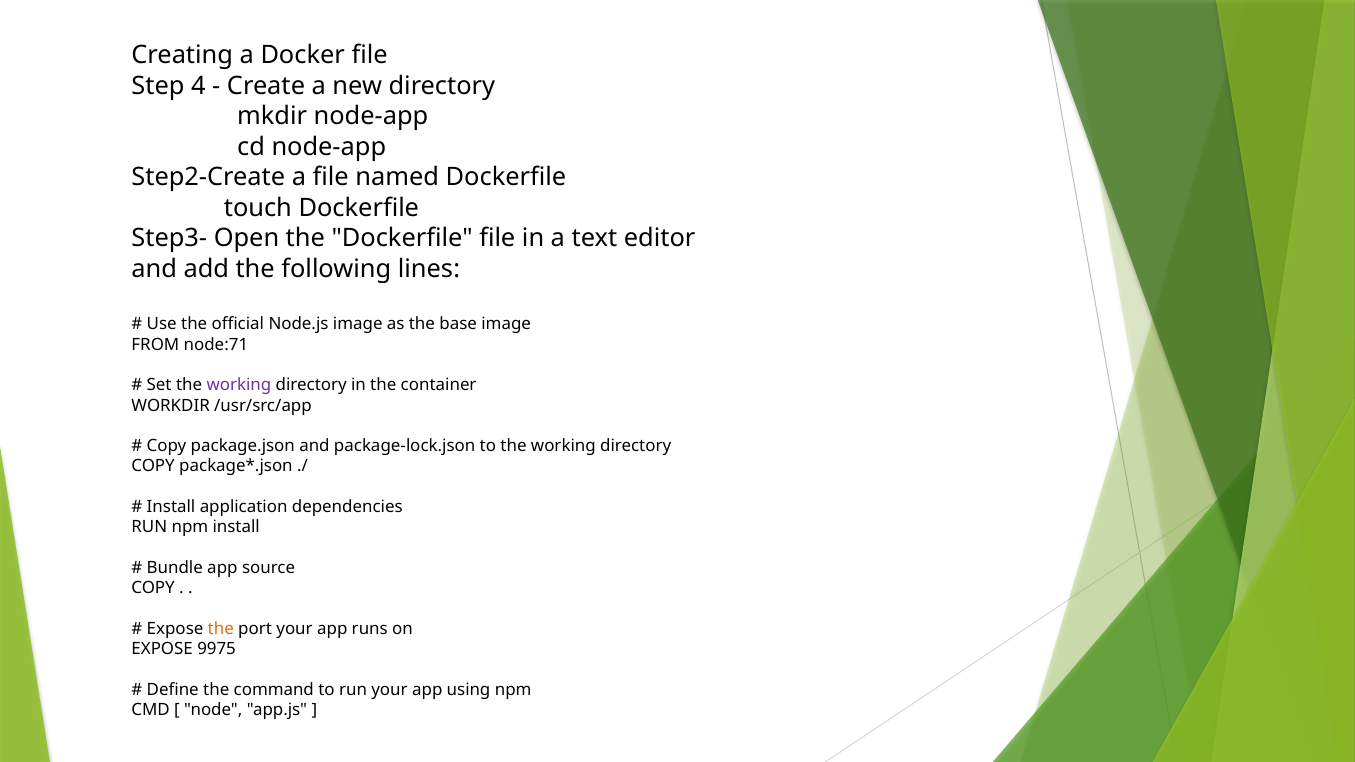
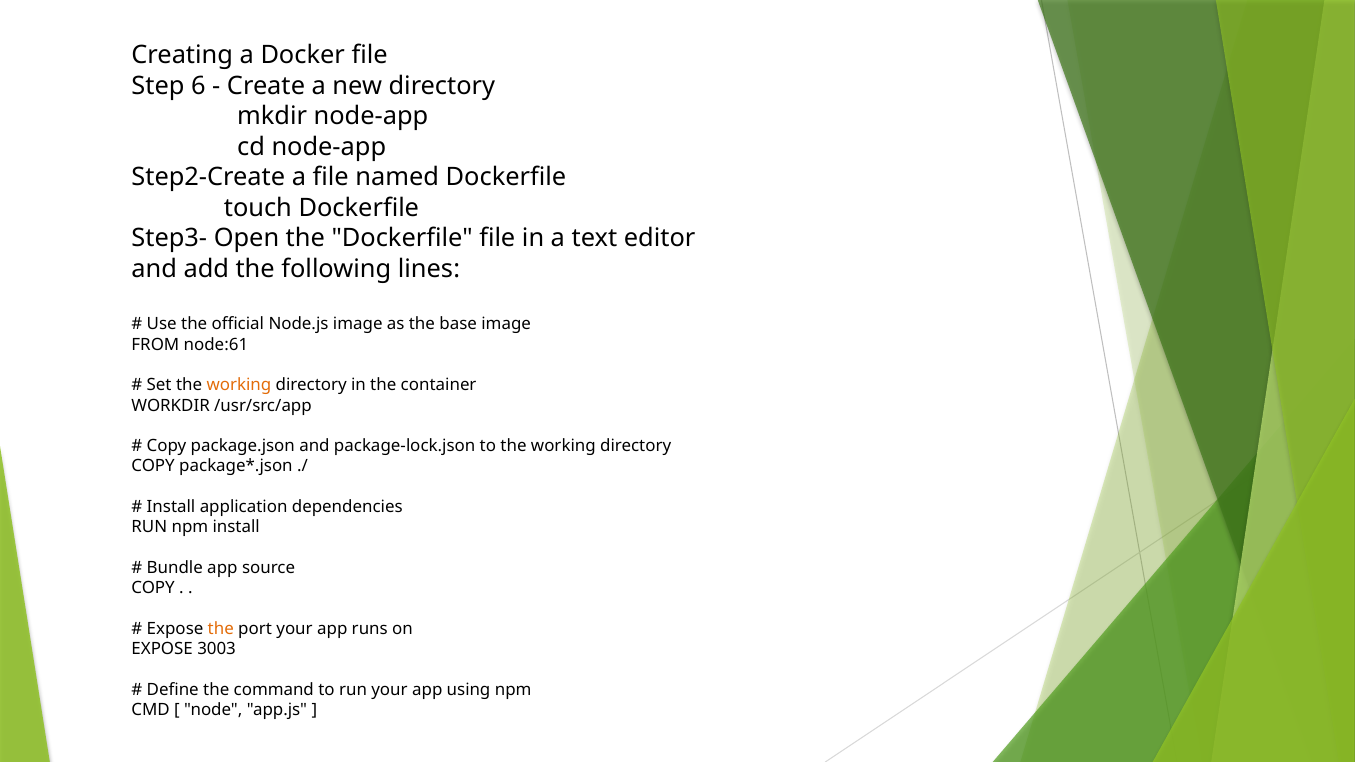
4: 4 -> 6
node:71: node:71 -> node:61
working at (239, 385) colour: purple -> orange
9975: 9975 -> 3003
